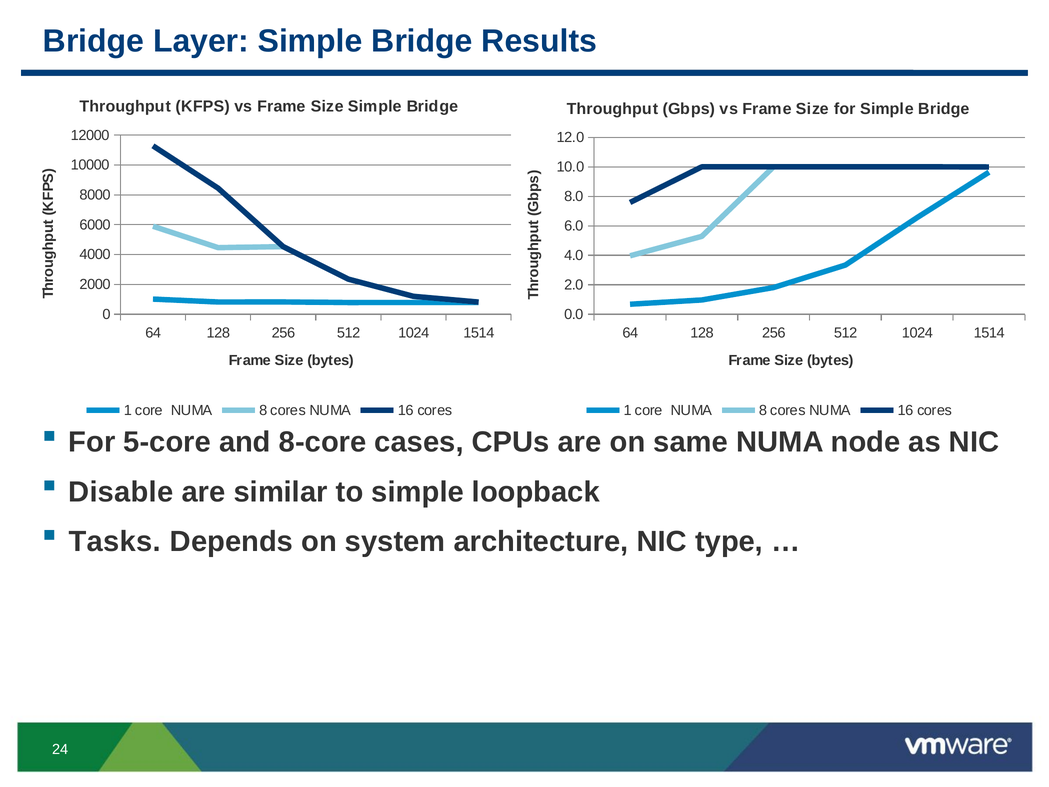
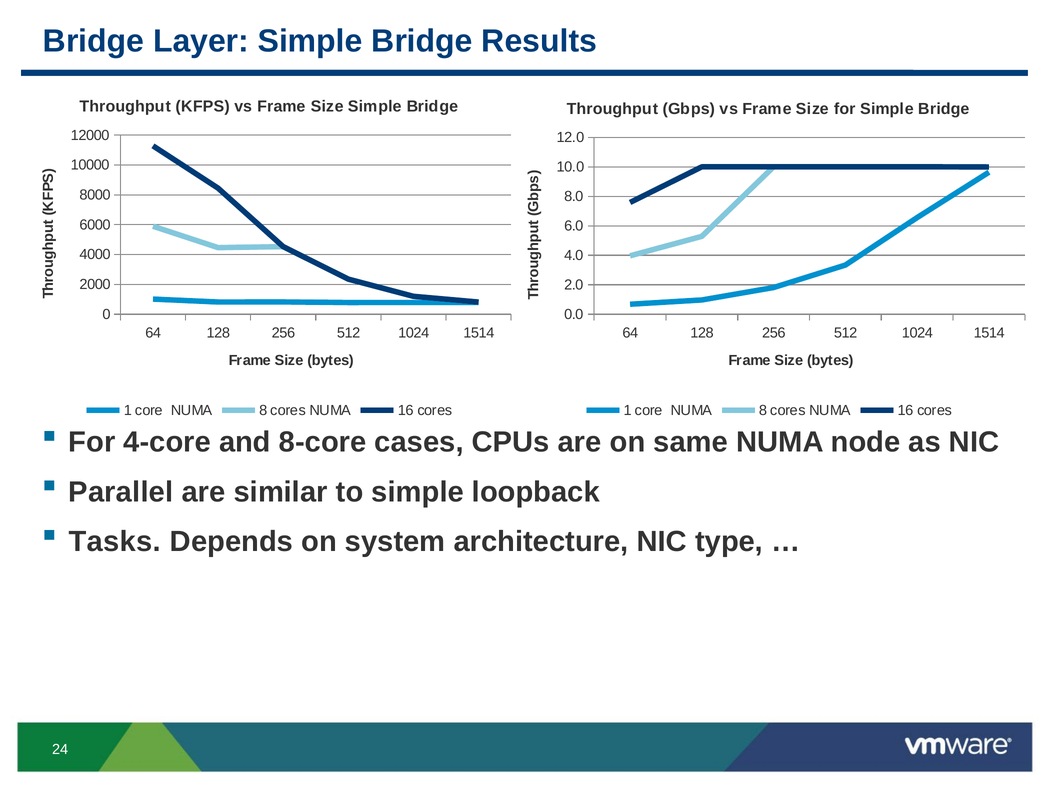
5-core: 5-core -> 4-core
Disable: Disable -> Parallel
